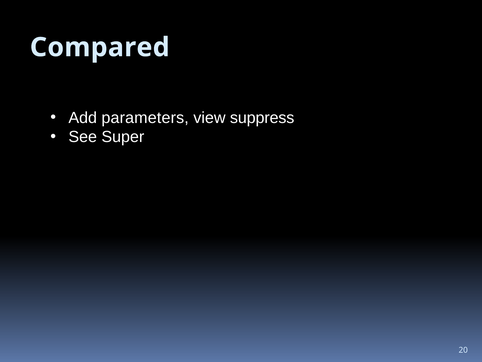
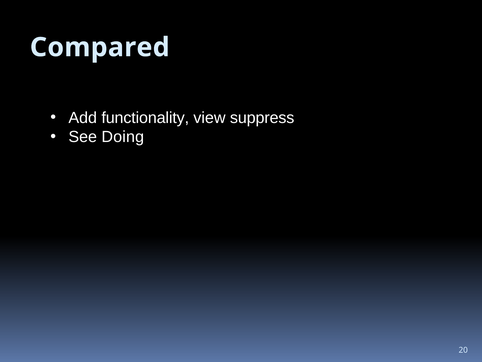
parameters: parameters -> functionality
Super: Super -> Doing
